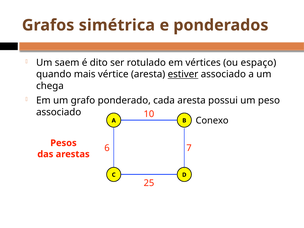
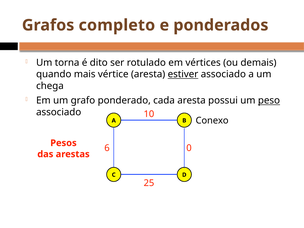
simétrica: simétrica -> completo
saem: saem -> torna
espaço: espaço -> demais
peso underline: none -> present
7: 7 -> 0
